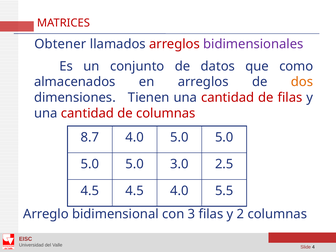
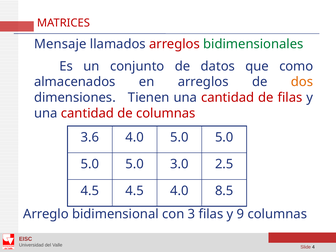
Obtener: Obtener -> Mensaje
bidimensionales colour: purple -> green
8.7: 8.7 -> 3.6
5.5: 5.5 -> 8.5
2: 2 -> 9
